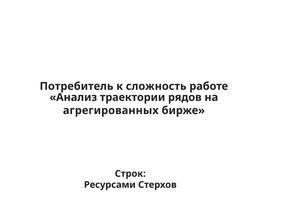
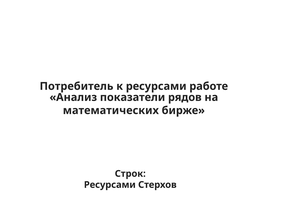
к сложность: сложность -> ресурсами
траектории: траектории -> показатели
агрегированных: агрегированных -> математических
